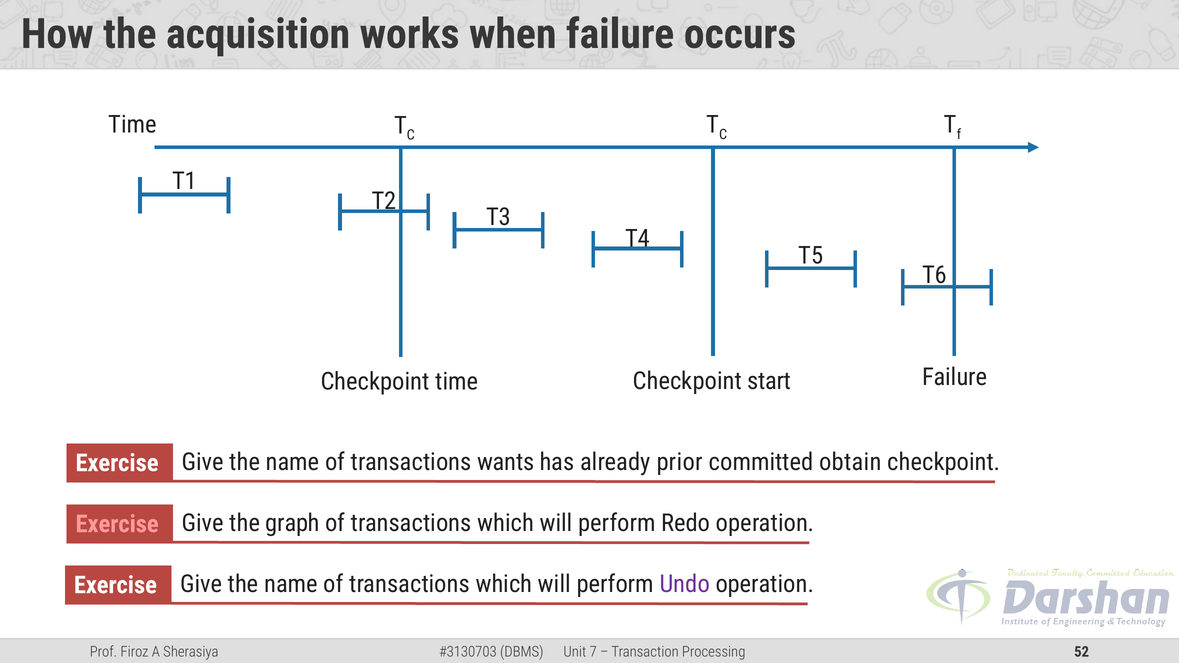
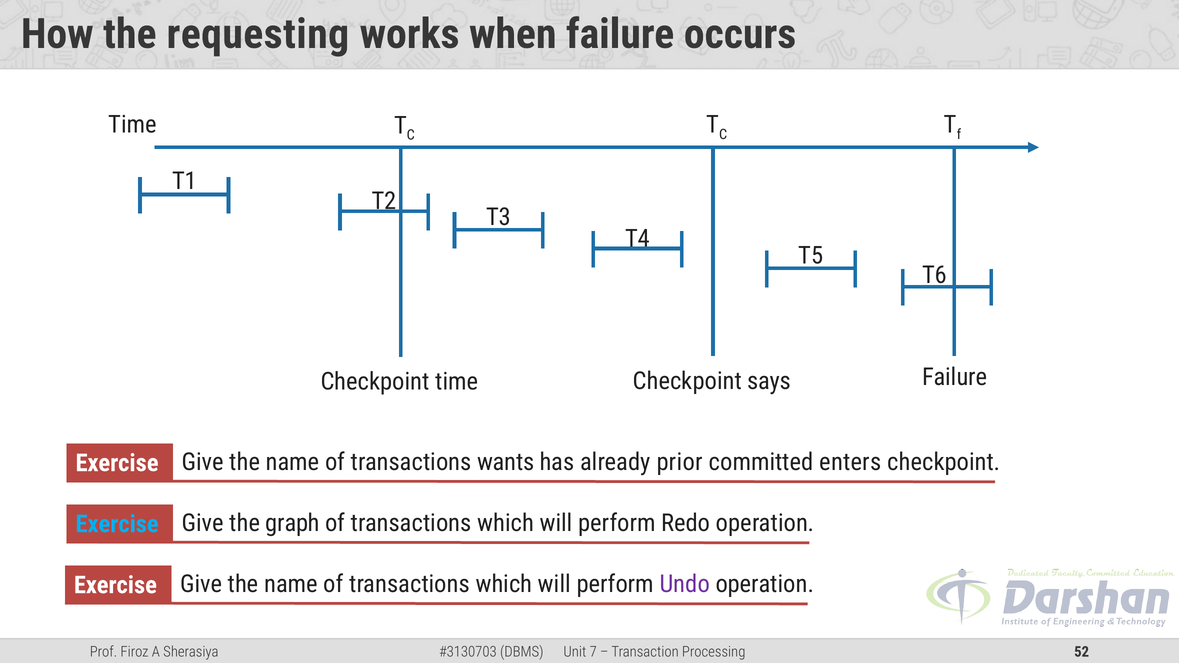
acquisition: acquisition -> requesting
start: start -> says
obtain: obtain -> enters
Exercise at (117, 524) colour: pink -> light blue
